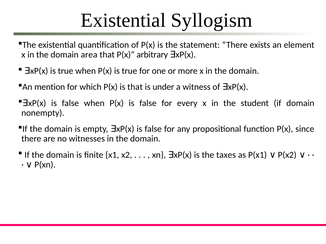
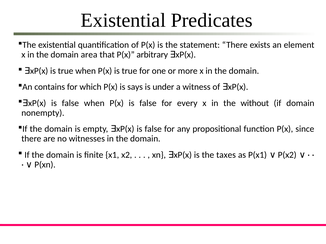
Syllogism: Syllogism -> Predicates
mention: mention -> contains
is that: that -> says
student: student -> without
